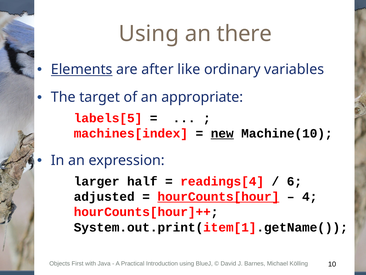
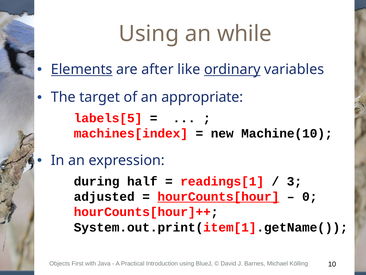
there: there -> while
ordinary underline: none -> present
new underline: present -> none
larger: larger -> during
readings[4: readings[4 -> readings[1
6: 6 -> 3
4: 4 -> 0
